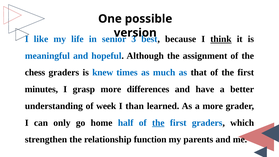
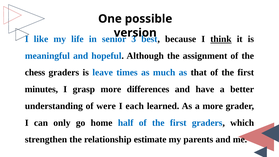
knew: knew -> leave
week: week -> were
than: than -> each
the at (158, 123) underline: present -> none
function: function -> estimate
